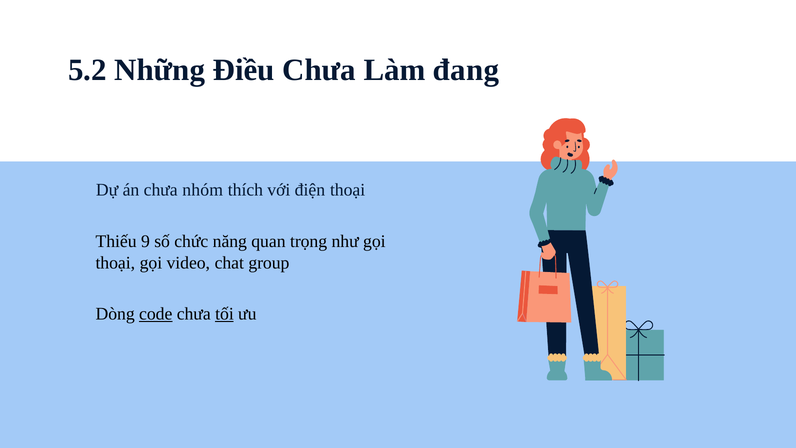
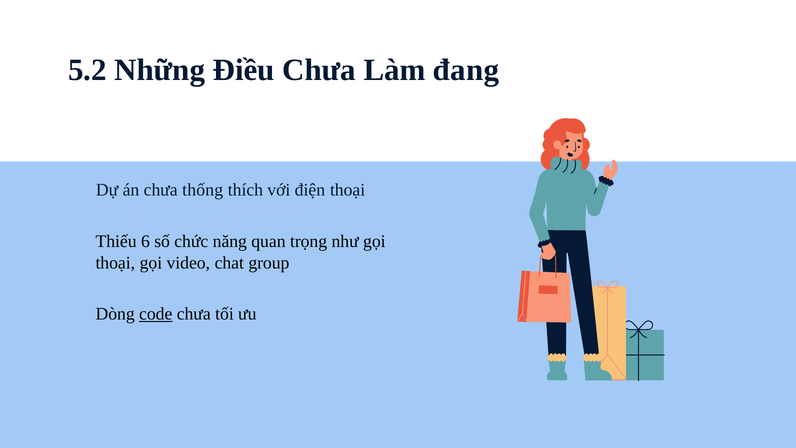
nhóm: nhóm -> thống
9: 9 -> 6
tối underline: present -> none
